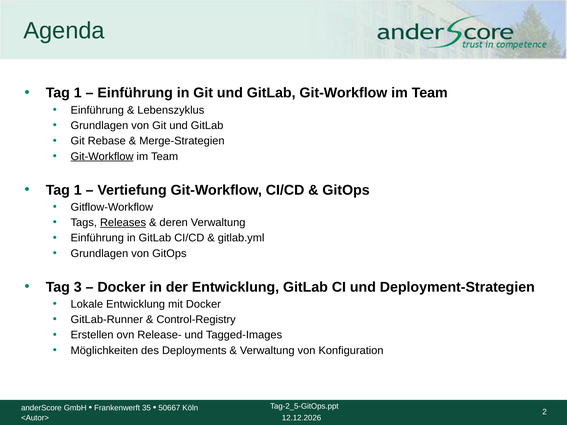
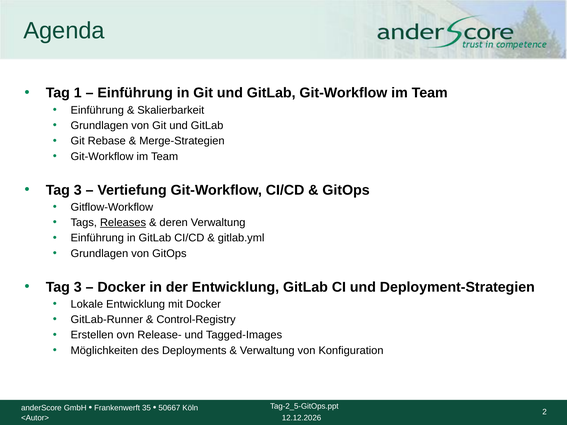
Lebenszyklus: Lebenszyklus -> Skalierbarkeit
Git-Workflow at (102, 156) underline: present -> none
1 at (78, 190): 1 -> 3
